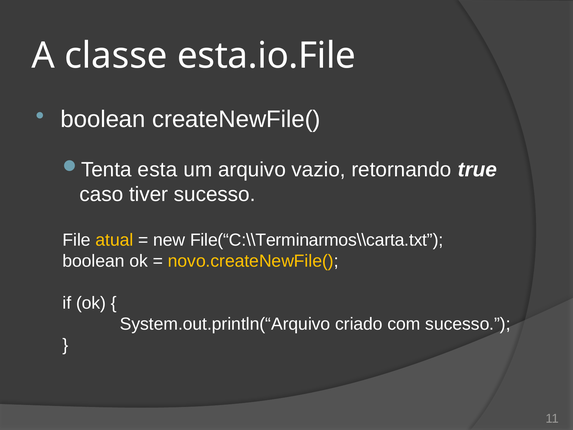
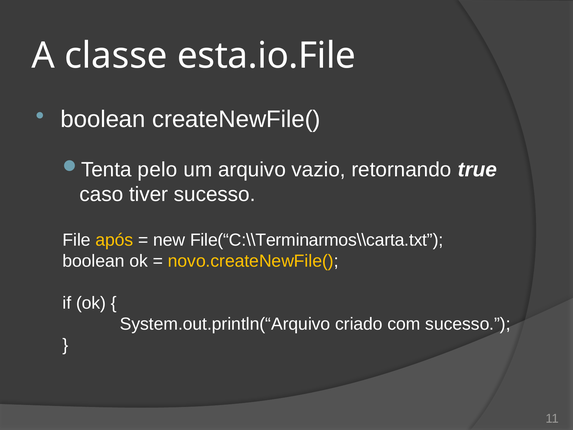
esta: esta -> pelo
atual: atual -> após
